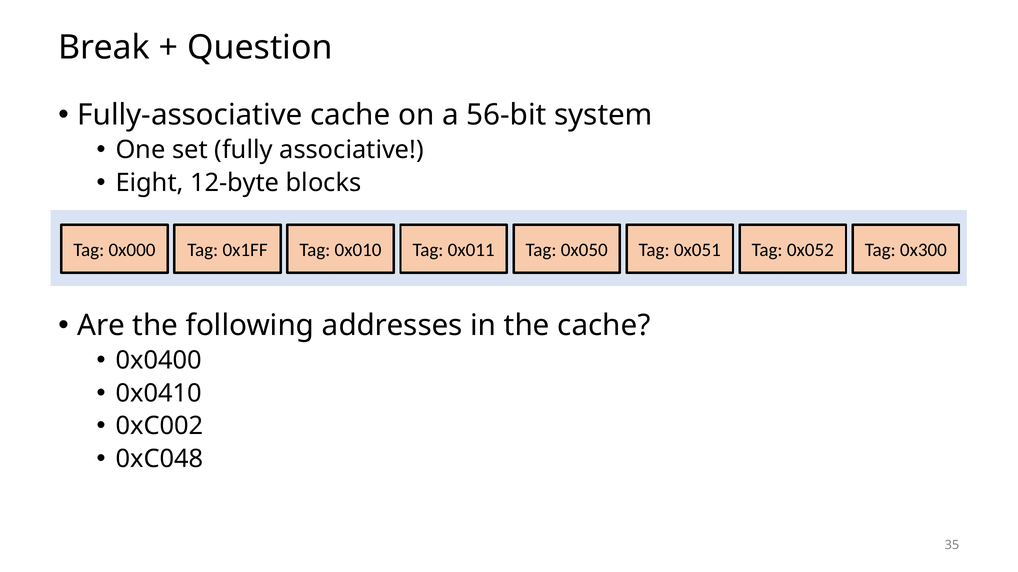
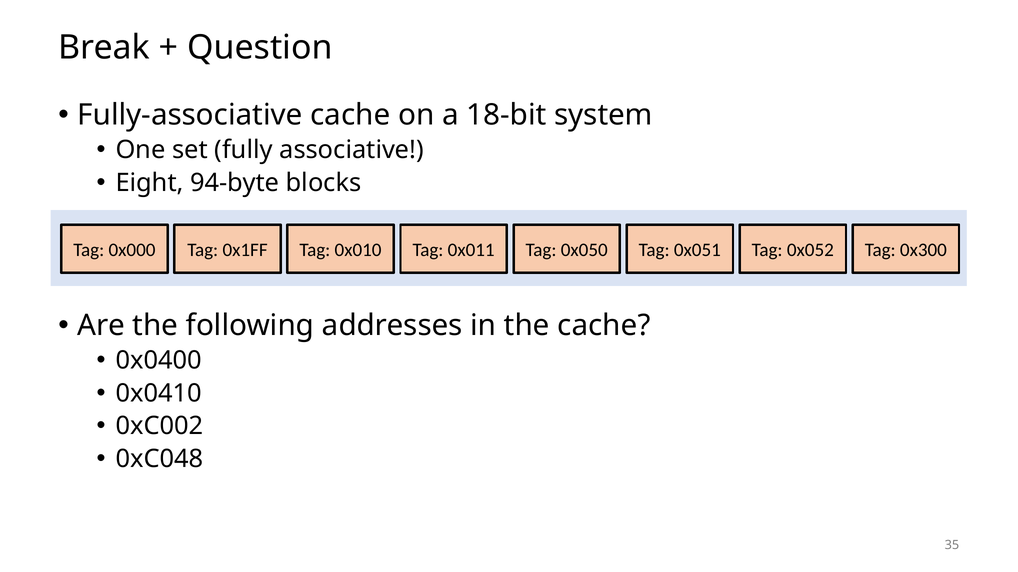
56-bit: 56-bit -> 18-bit
12-byte: 12-byte -> 94-byte
